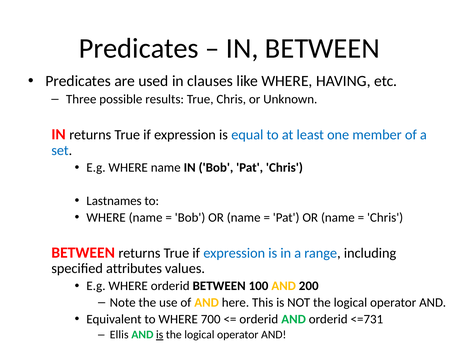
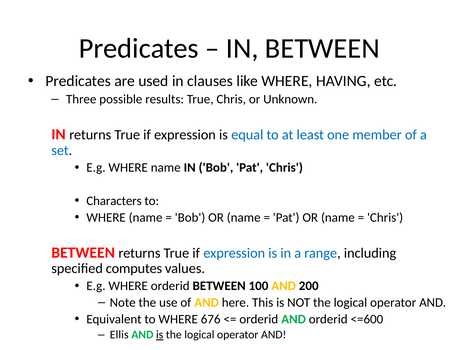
Lastnames: Lastnames -> Characters
attributes: attributes -> computes
700: 700 -> 676
<=731: <=731 -> <=600
